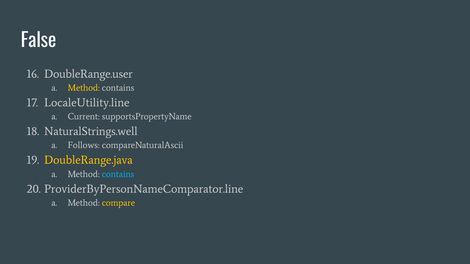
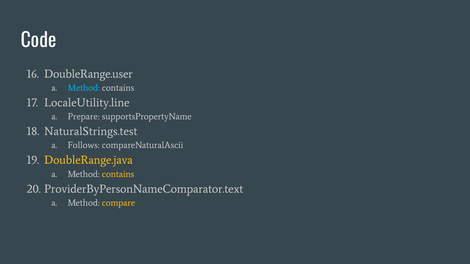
False: False -> Code
Method at (84, 88) colour: yellow -> light blue
Current: Current -> Prepare
NaturalStrings.well: NaturalStrings.well -> NaturalStrings.test
contains at (118, 174) colour: light blue -> yellow
ProviderByPersonNameComparator.line: ProviderByPersonNameComparator.line -> ProviderByPersonNameComparator.text
